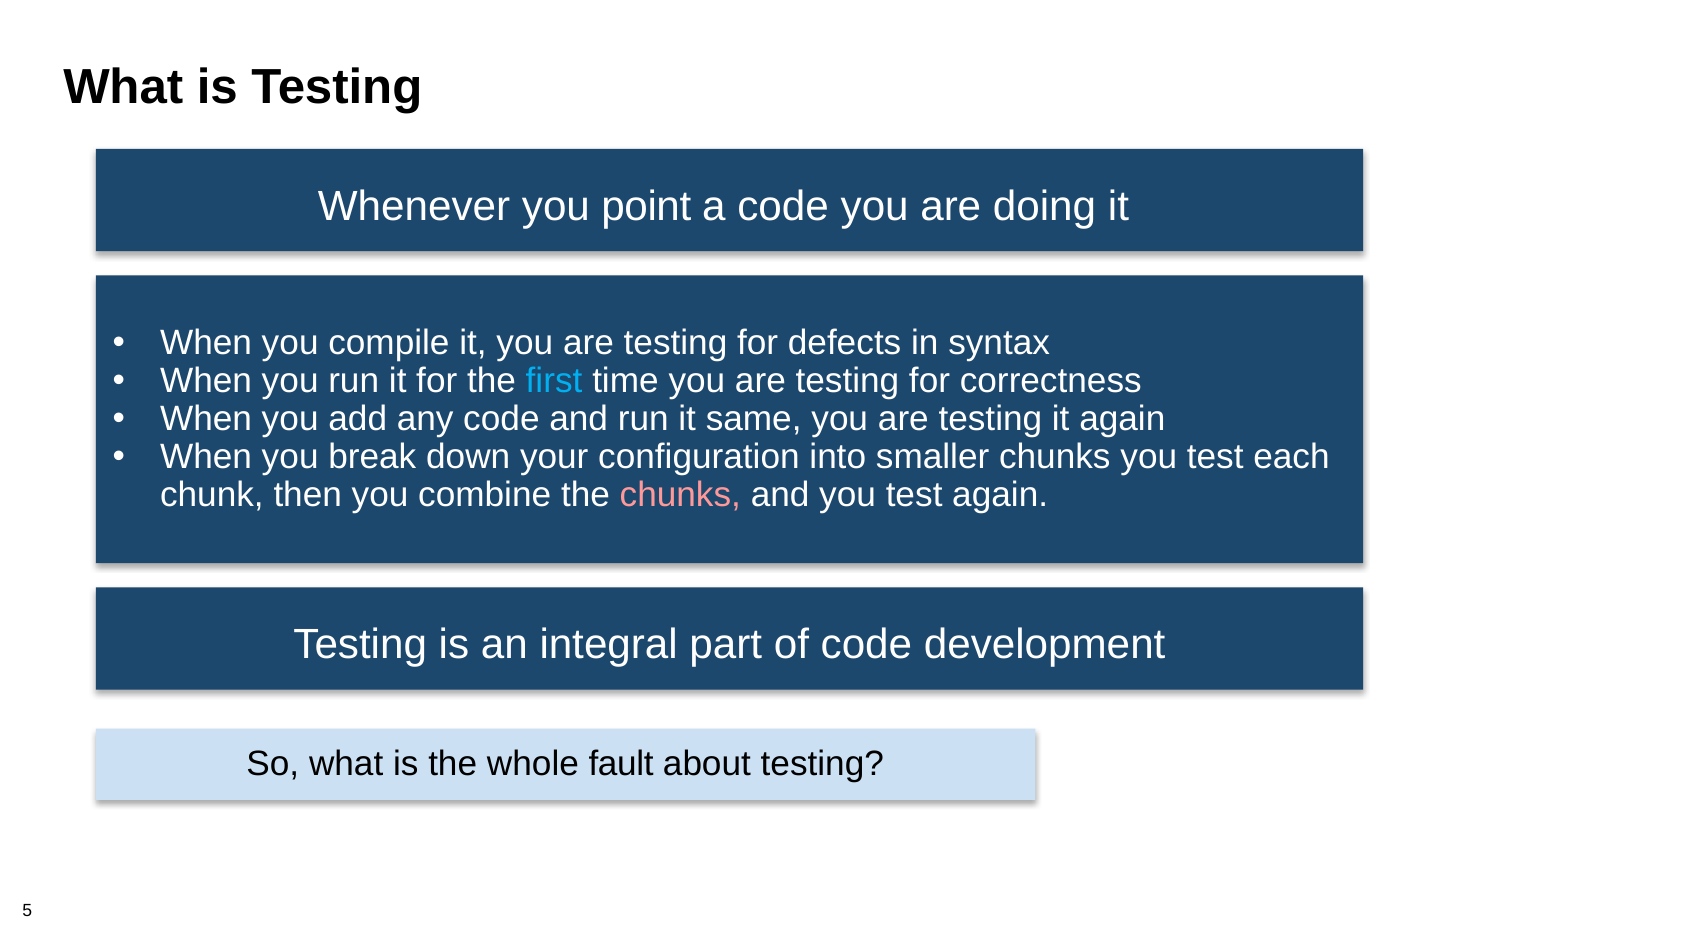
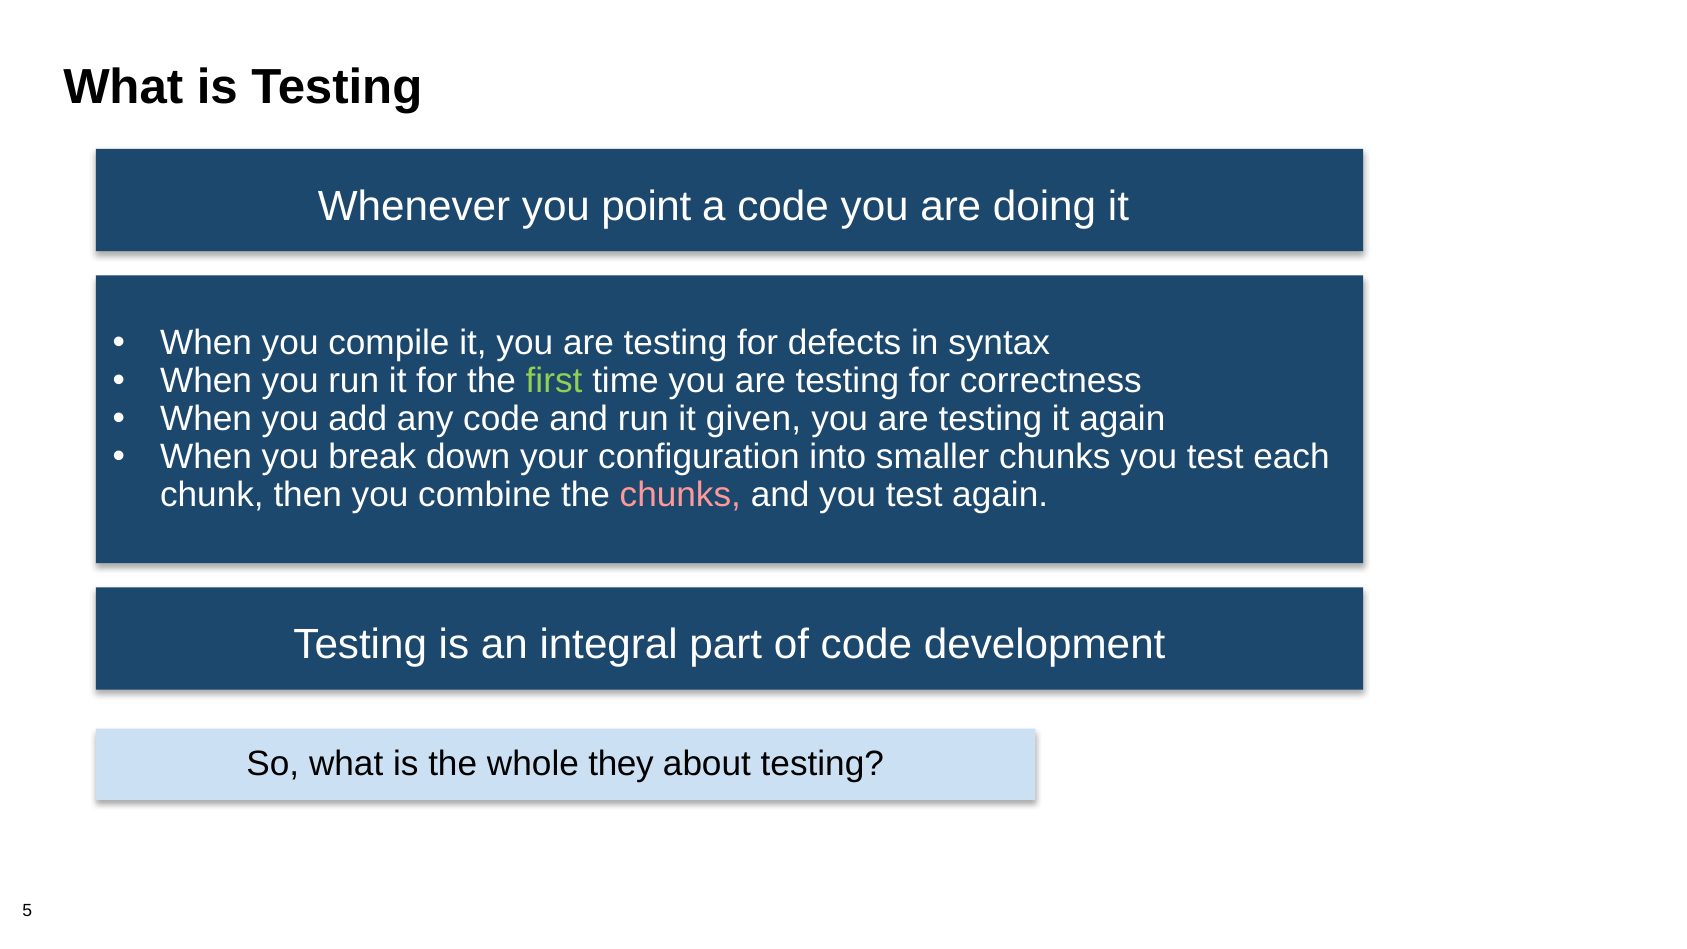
first colour: light blue -> light green
same: same -> given
fault: fault -> they
